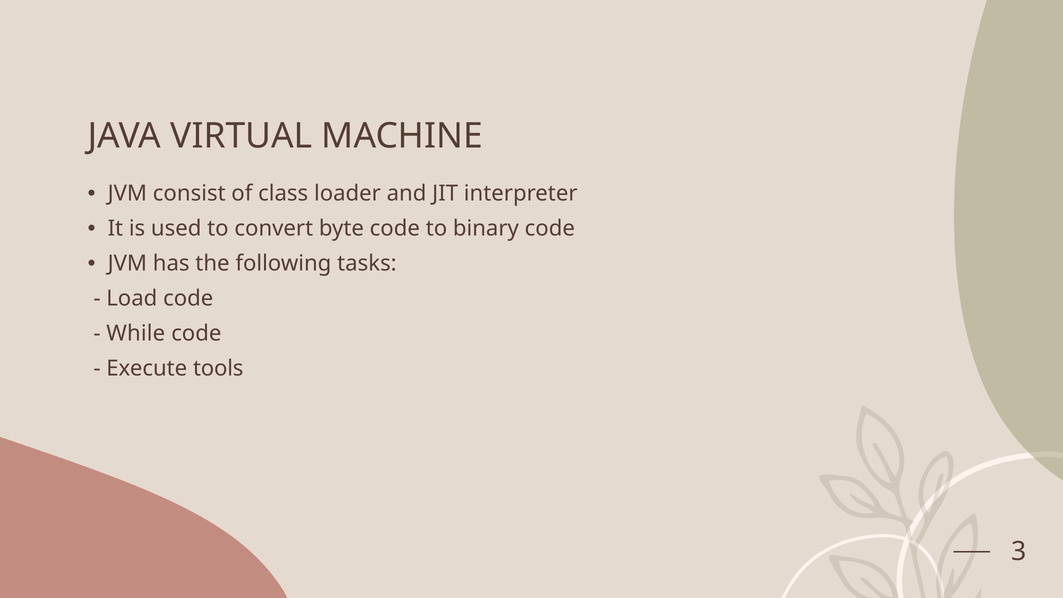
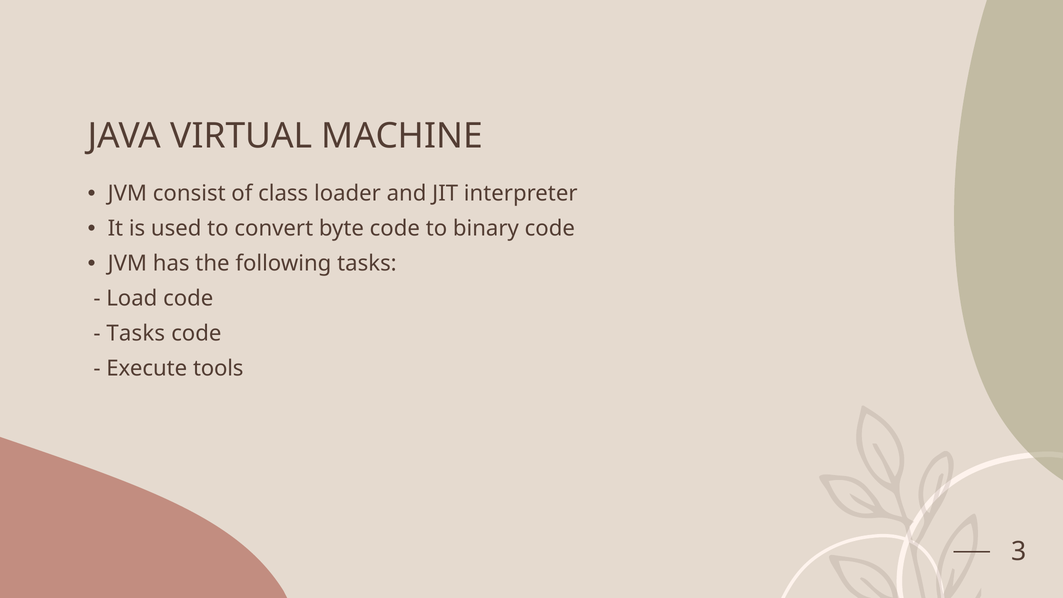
While at (136, 334): While -> Tasks
